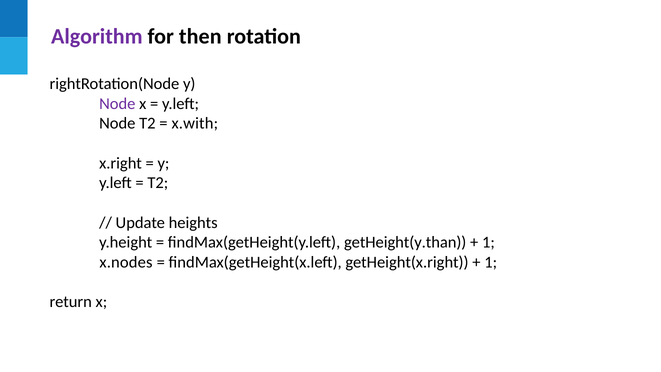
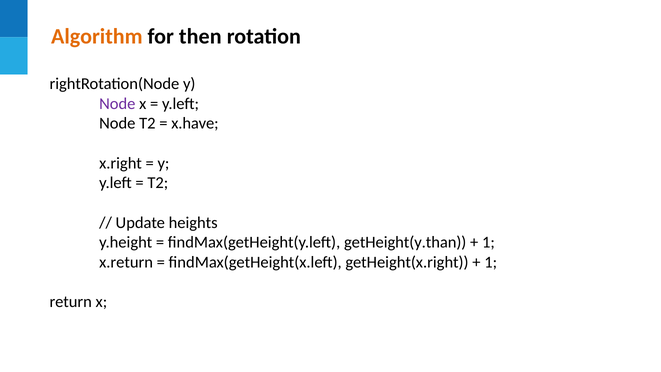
Algorithm colour: purple -> orange
x.with: x.with -> x.have
x.nodes: x.nodes -> x.return
